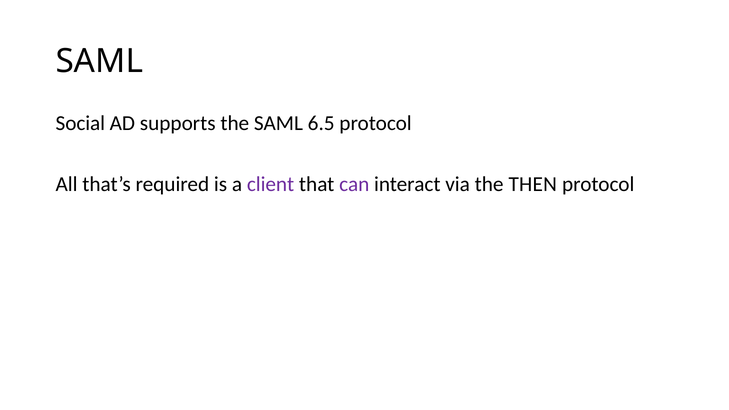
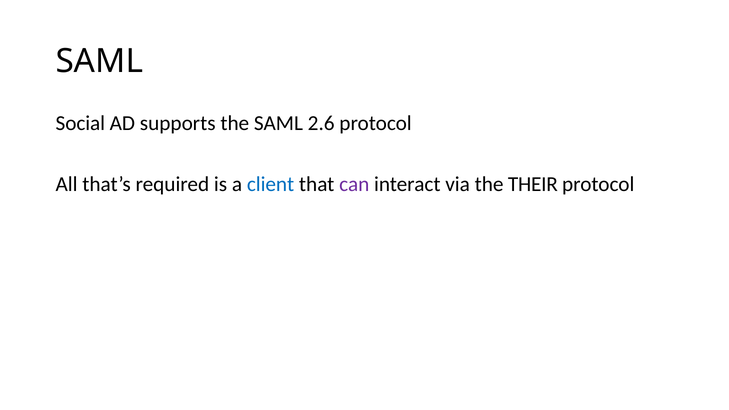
6.5: 6.5 -> 2.6
client colour: purple -> blue
THEN: THEN -> THEIR
